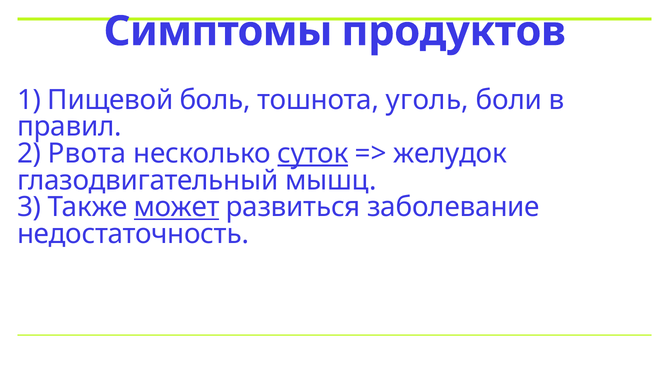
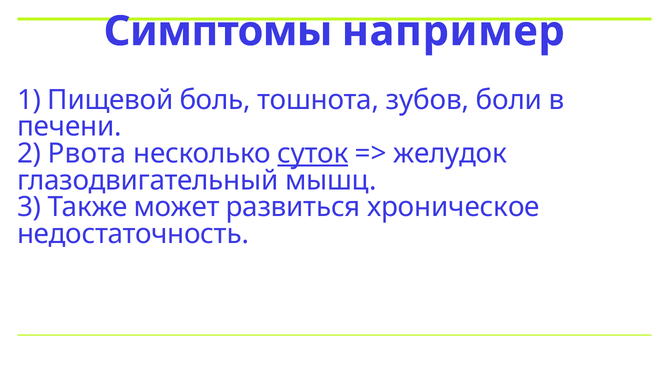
продуктов: продуктов -> например
уголь: уголь -> зубов
правил: правил -> печени
может underline: present -> none
заболевание: заболевание -> хроническое
